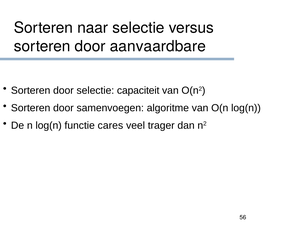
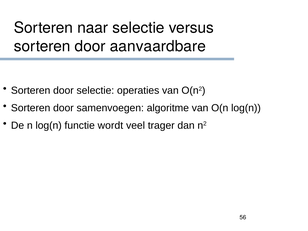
capaciteit: capaciteit -> operaties
cares: cares -> wordt
